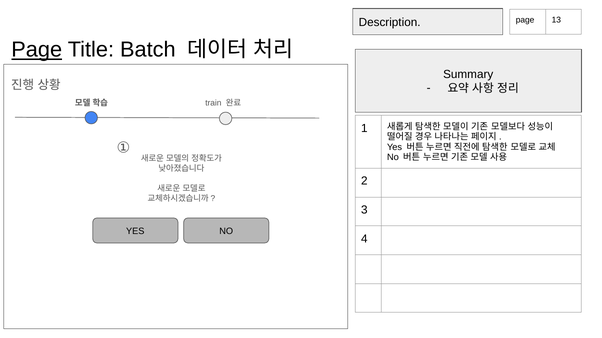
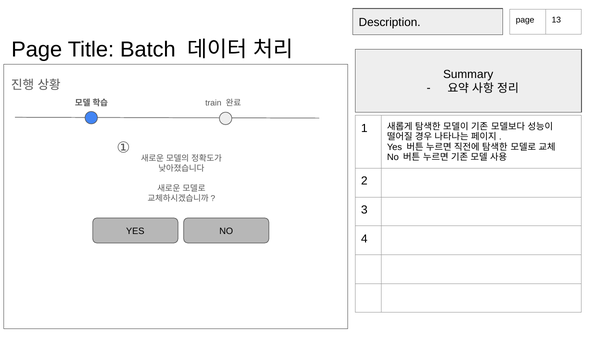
Page at (37, 50) underline: present -> none
